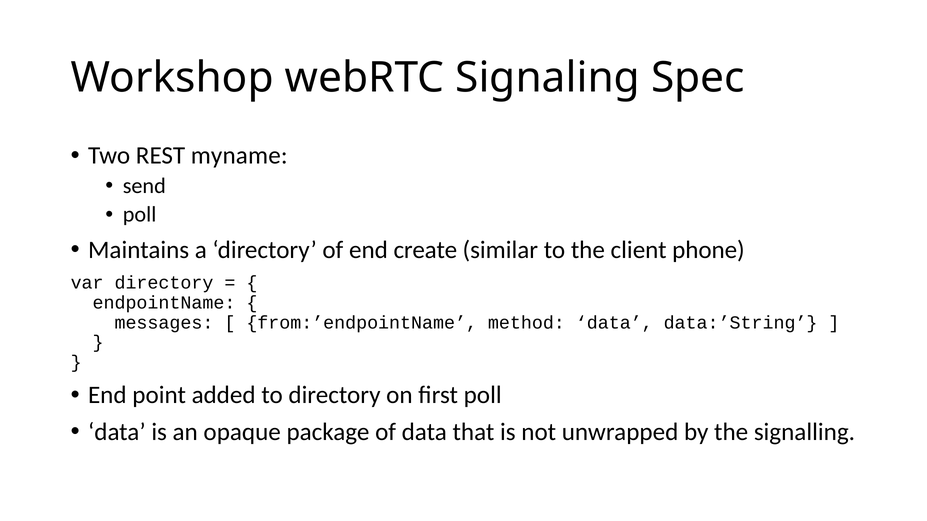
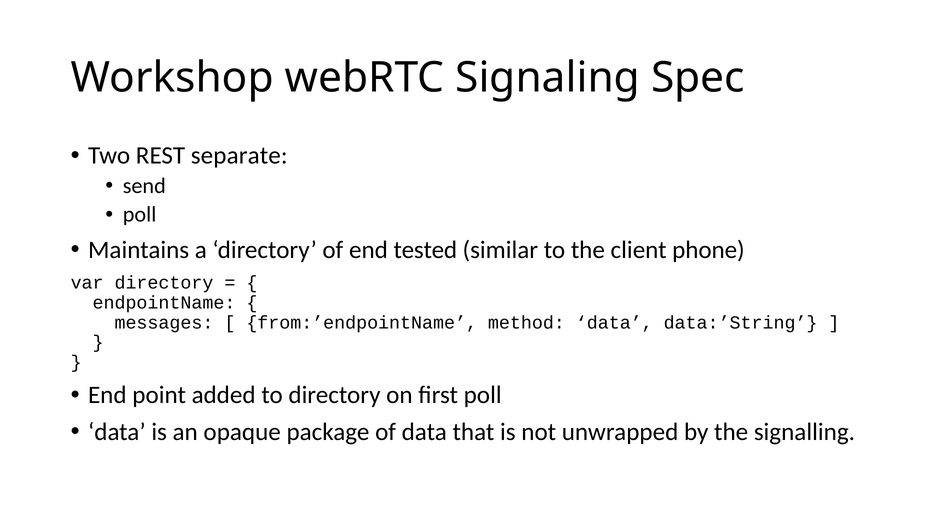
myname: myname -> separate
create: create -> tested
